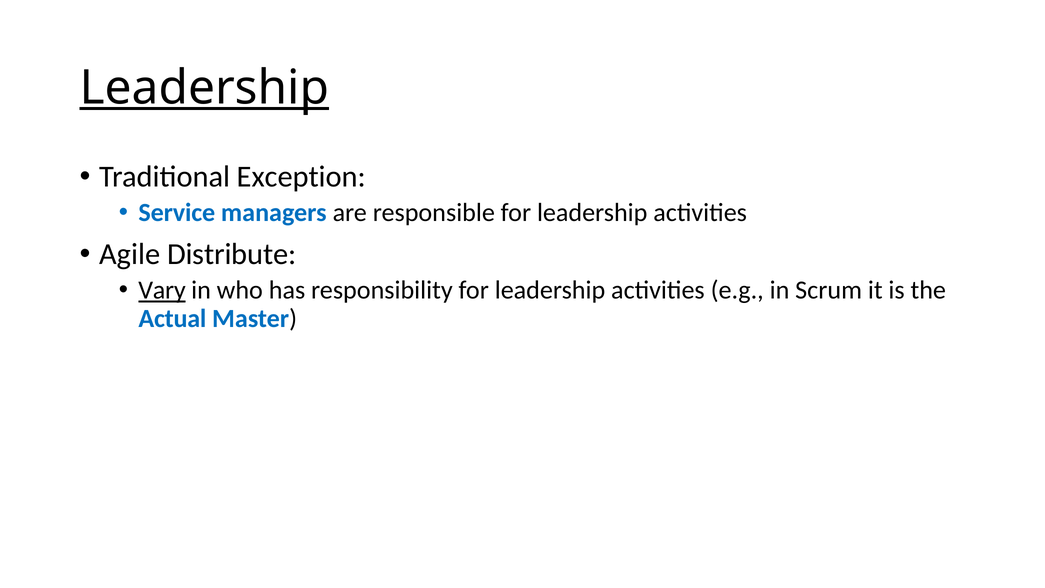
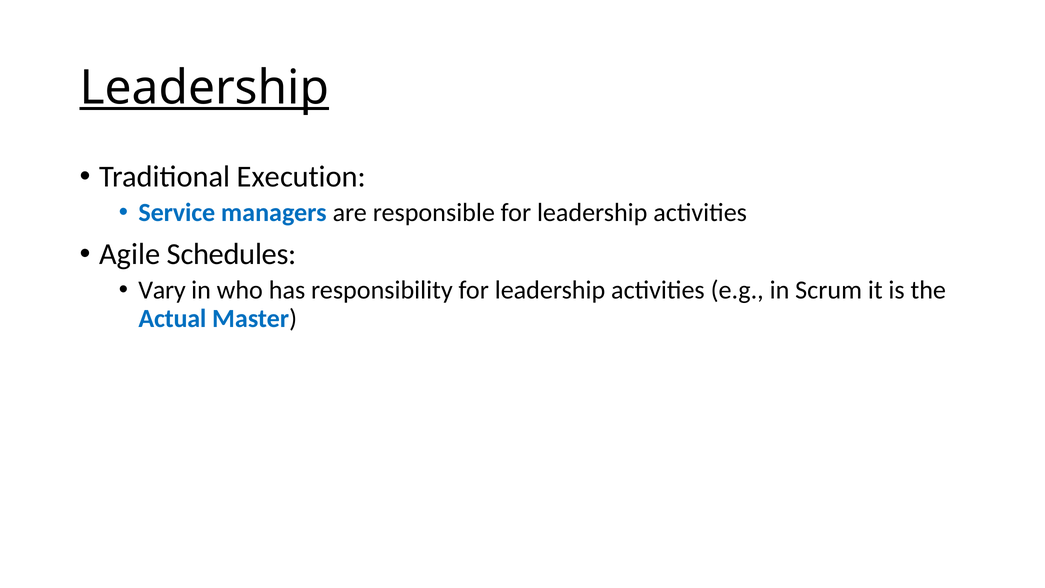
Exception: Exception -> Execution
Distribute: Distribute -> Schedules
Vary underline: present -> none
